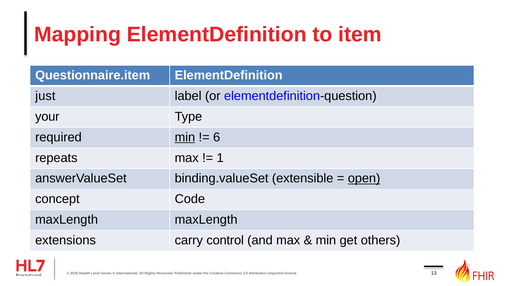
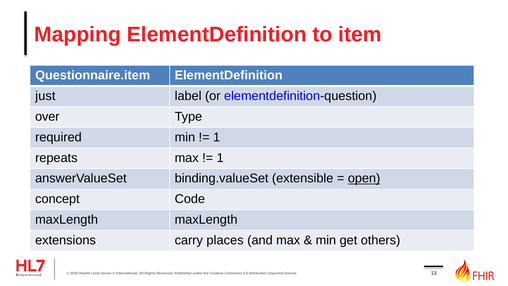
your: your -> over
min at (185, 137) underline: present -> none
6 at (217, 137): 6 -> 1
control: control -> places
